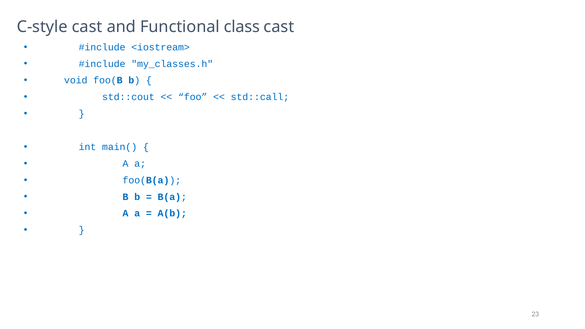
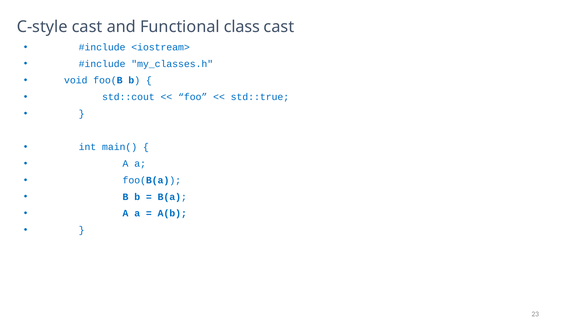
std::call: std::call -> std::true
